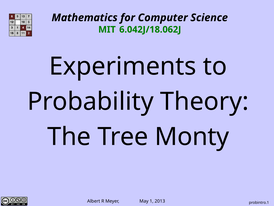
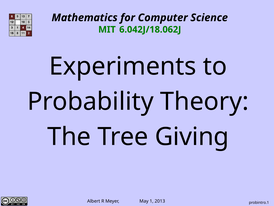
Monty: Monty -> Giving
